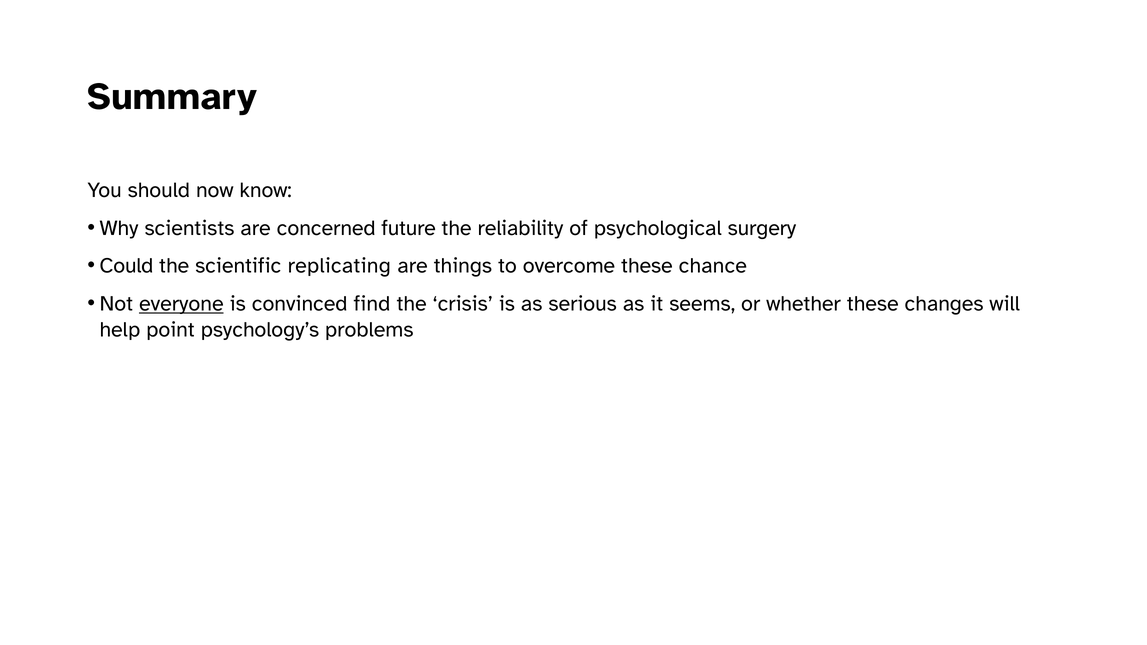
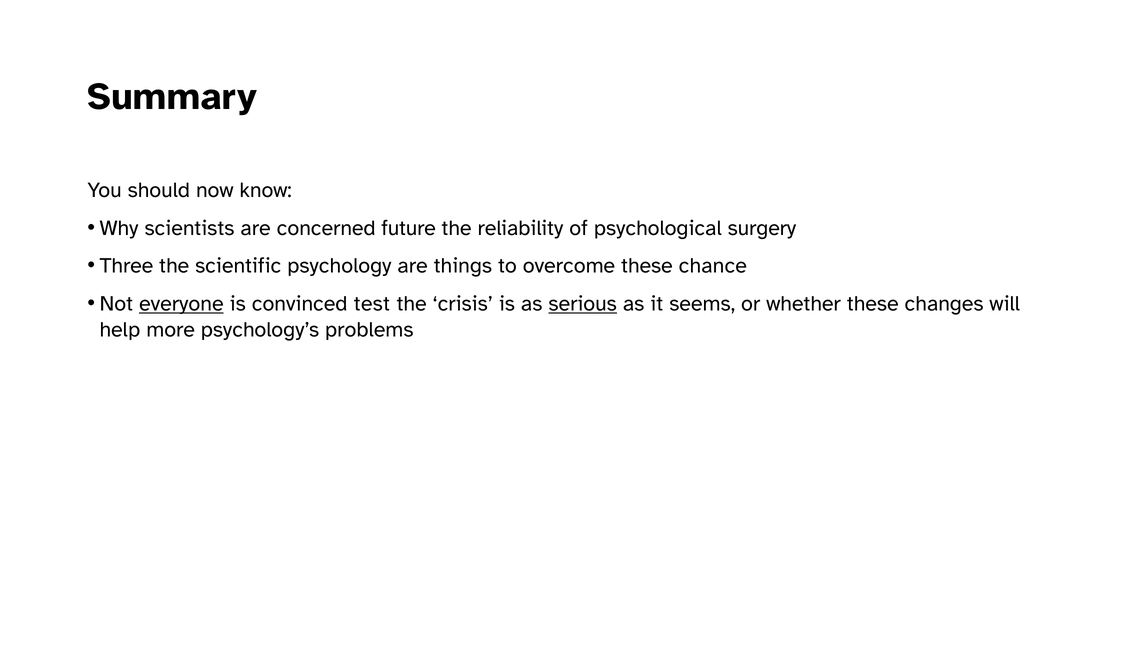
Could: Could -> Three
replicating: replicating -> psychology
find: find -> test
serious underline: none -> present
point: point -> more
